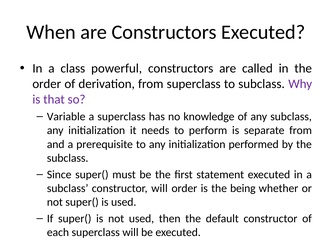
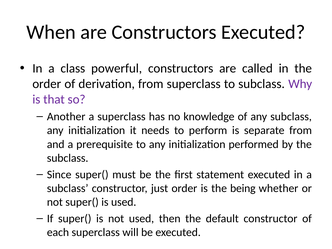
Variable: Variable -> Another
constructor will: will -> just
